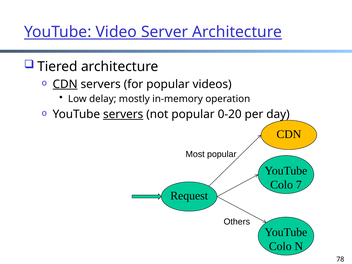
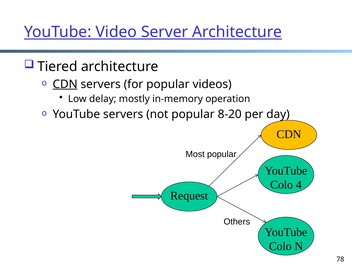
servers at (123, 114) underline: present -> none
0-20: 0-20 -> 8-20
7: 7 -> 4
